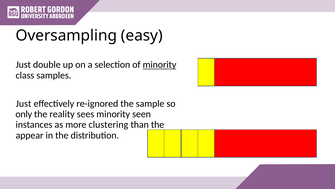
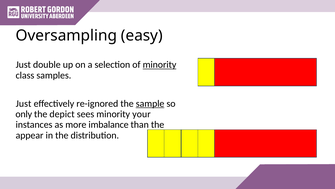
sample underline: none -> present
reality: reality -> depict
seen: seen -> your
clustering: clustering -> imbalance
